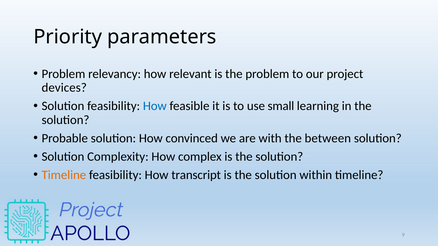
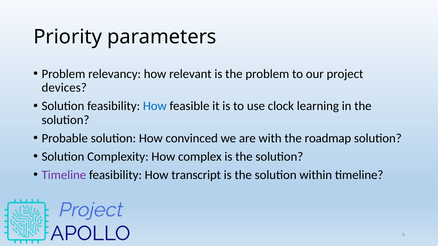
small: small -> clock
between: between -> roadmap
Timeline at (64, 175) colour: orange -> purple
